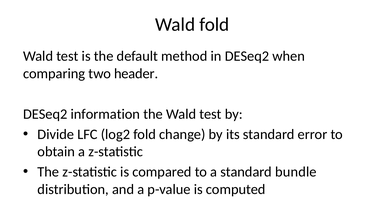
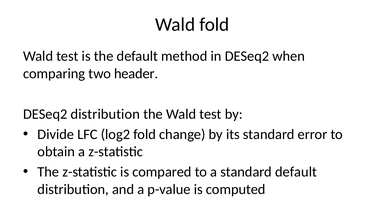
DESeq2 information: information -> distribution
standard bundle: bundle -> default
